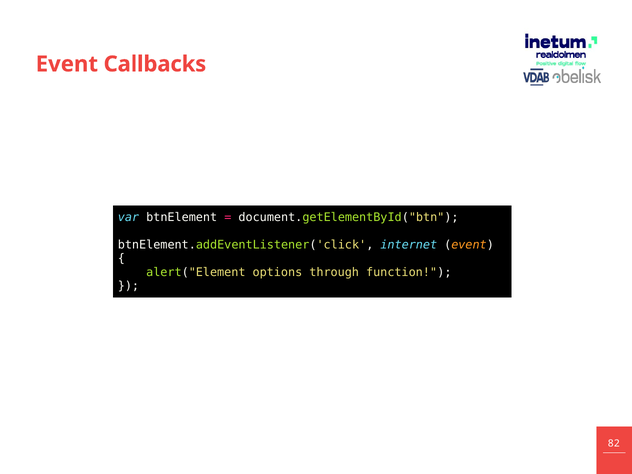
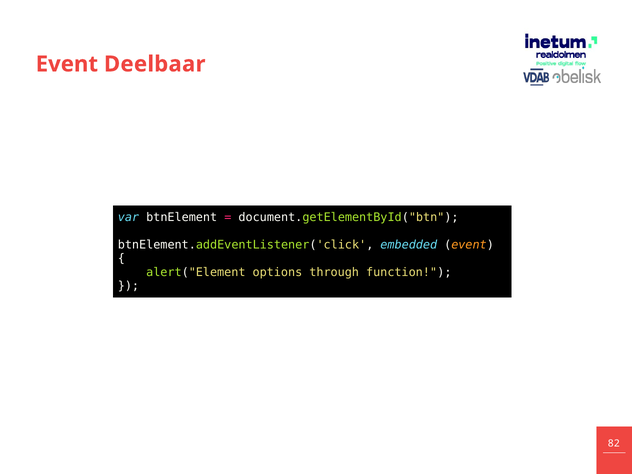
Callbacks: Callbacks -> Deelbaar
internet: internet -> embedded
